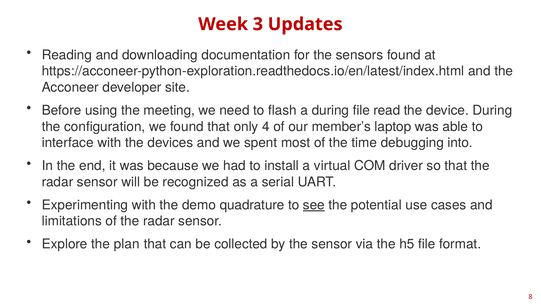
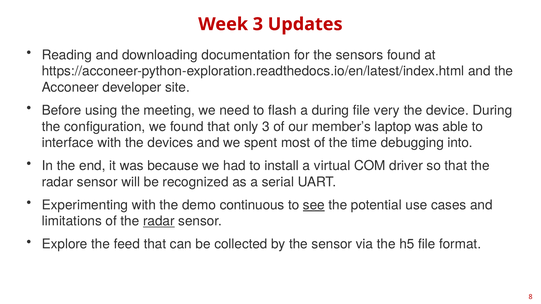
read: read -> very
only 4: 4 -> 3
quadrature: quadrature -> continuous
radar at (159, 221) underline: none -> present
plan: plan -> feed
